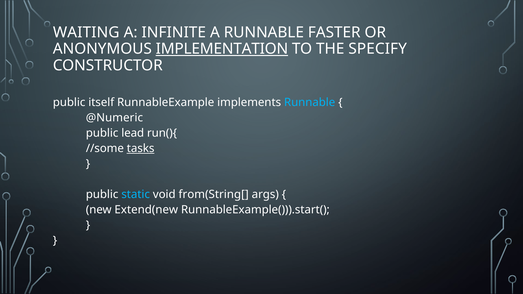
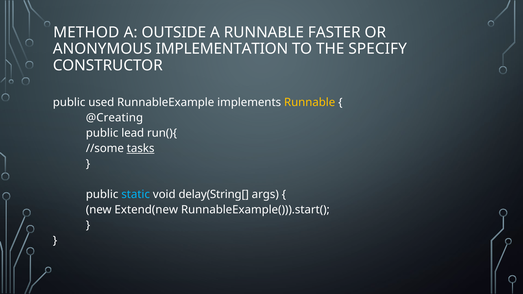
WAITING: WAITING -> METHOD
INFINITE: INFINITE -> OUTSIDE
IMPLEMENTATION underline: present -> none
itself: itself -> used
Runnable at (310, 103) colour: light blue -> yellow
@Numeric: @Numeric -> @Creating
from(String[: from(String[ -> delay(String[
